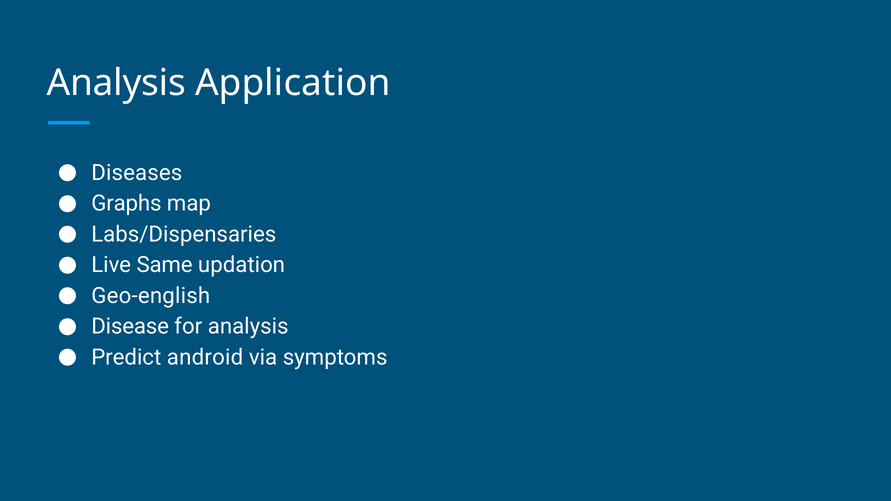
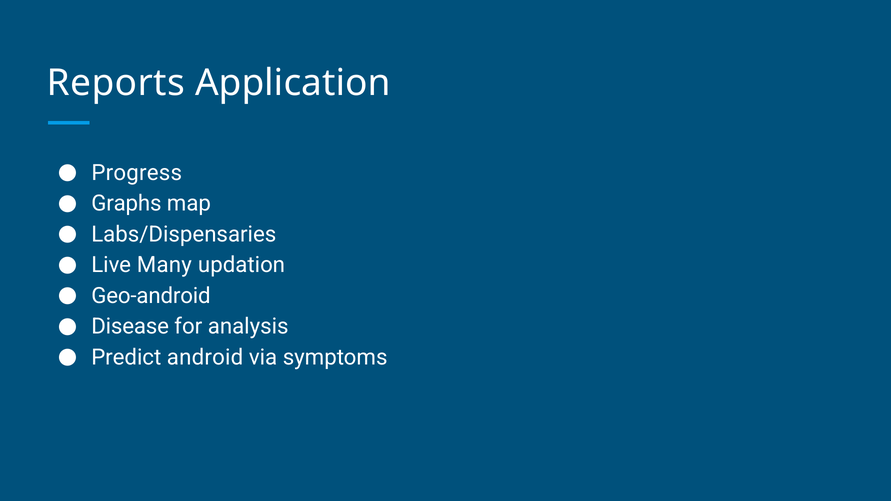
Analysis at (116, 83): Analysis -> Reports
Diseases: Diseases -> Progress
Same: Same -> Many
Geo-english: Geo-english -> Geo-android
